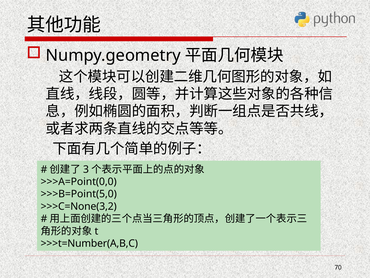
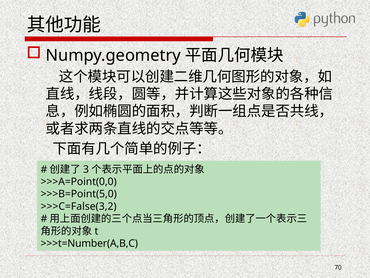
>>>C=None(3,2: >>>C=None(3,2 -> >>>C=False(3,2
